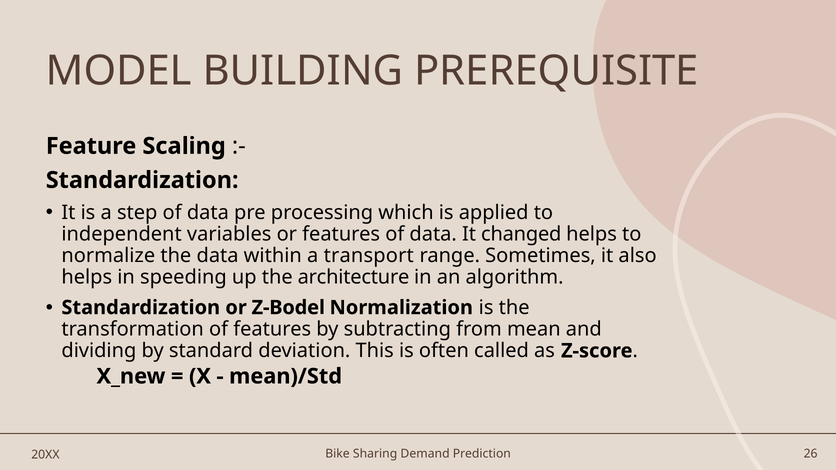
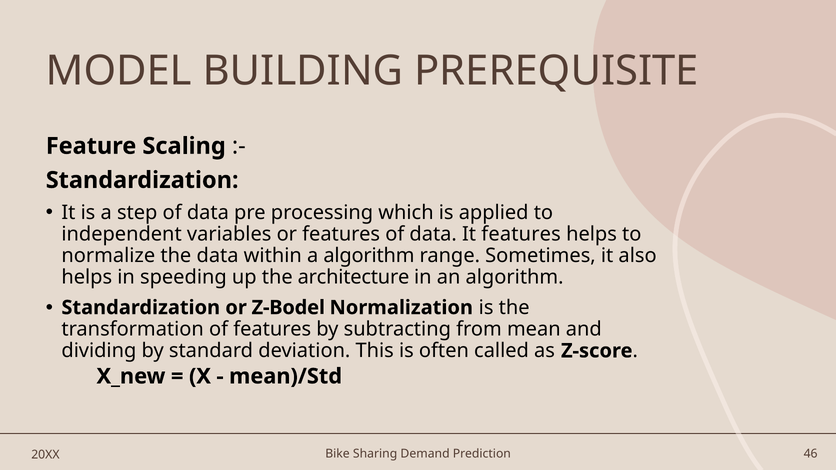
It changed: changed -> features
a transport: transport -> algorithm
26: 26 -> 46
